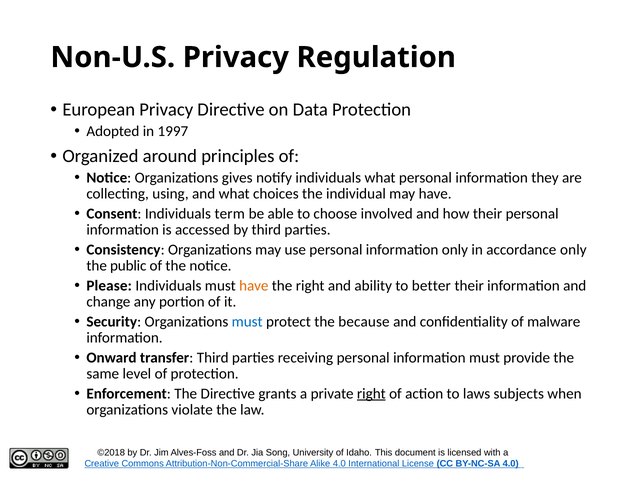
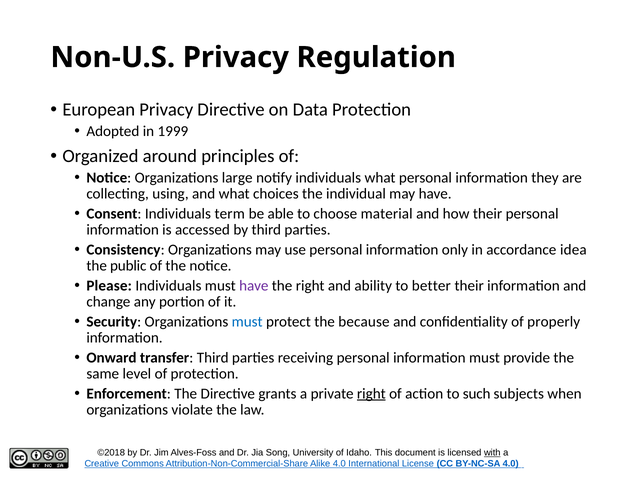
1997: 1997 -> 1999
gives: gives -> large
involved: involved -> material
accordance only: only -> idea
have at (254, 286) colour: orange -> purple
malware: malware -> properly
laws: laws -> such
with underline: none -> present
